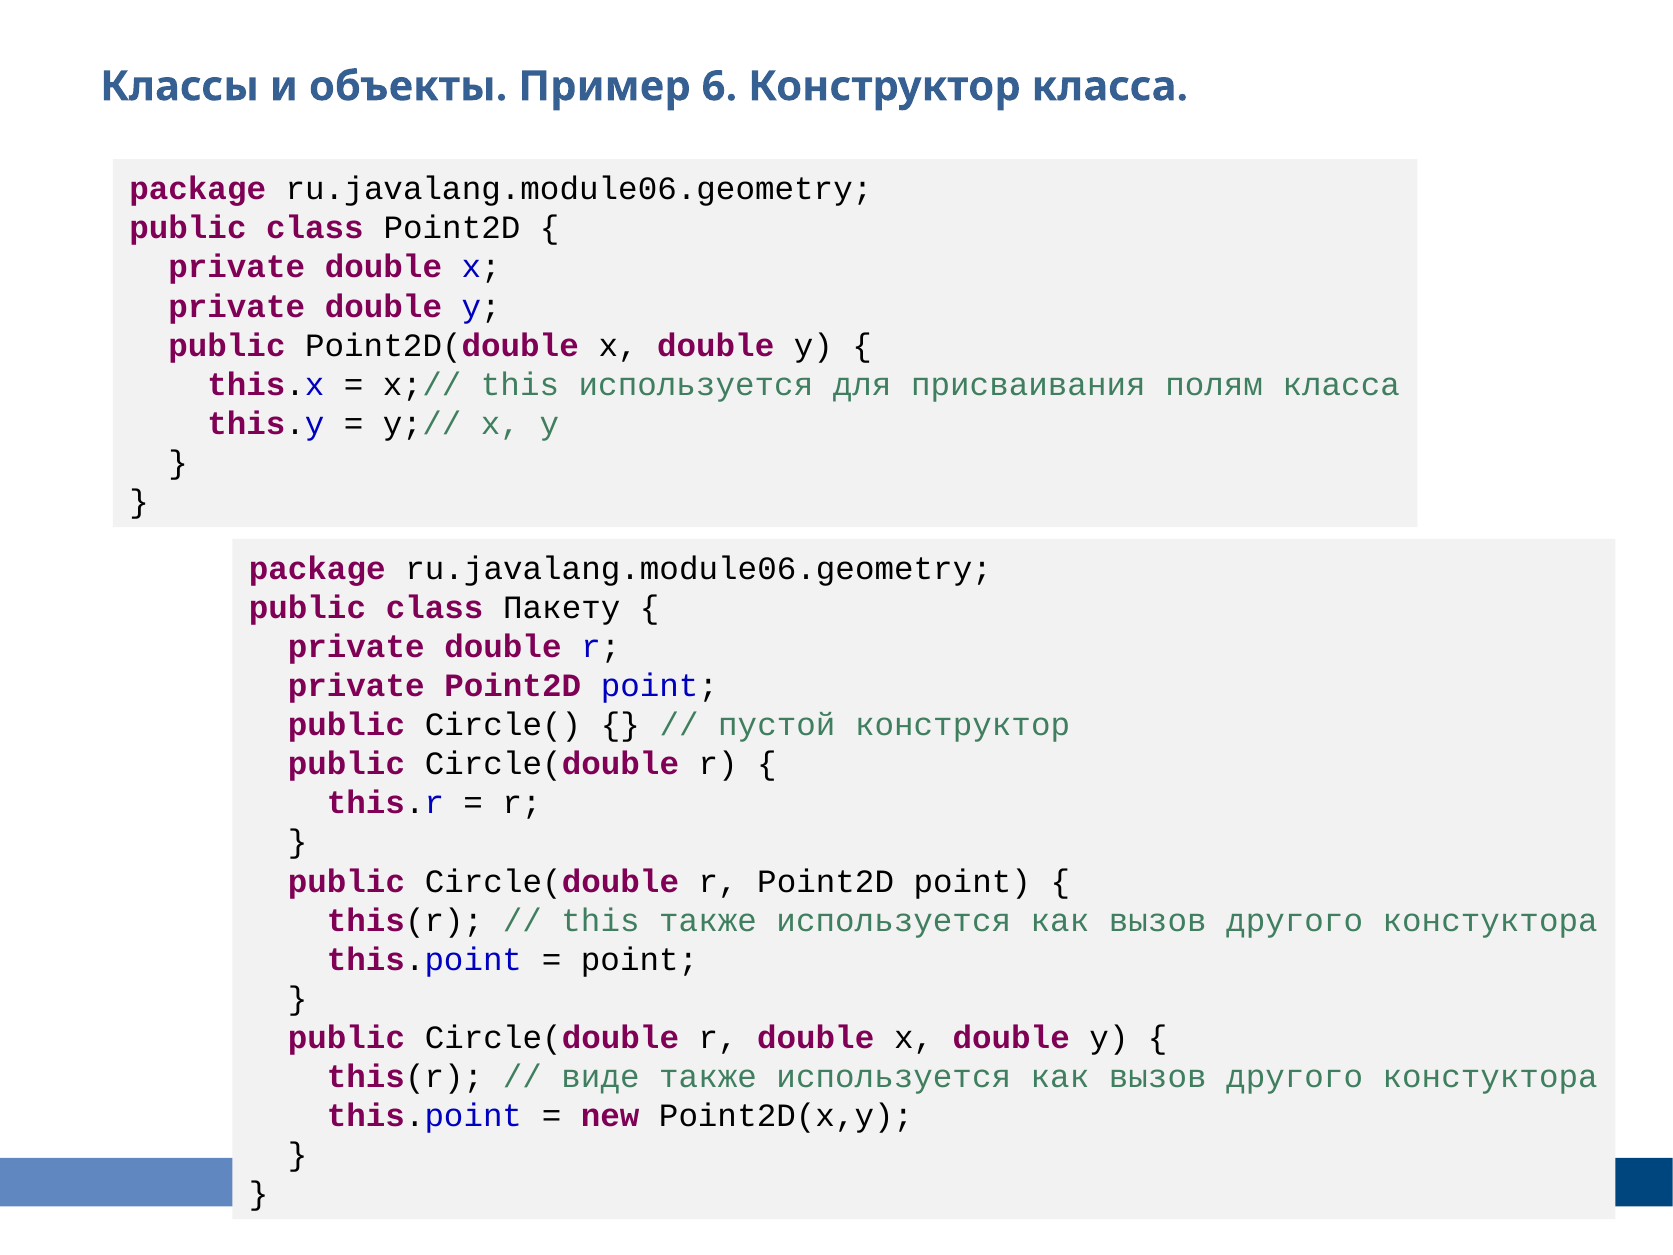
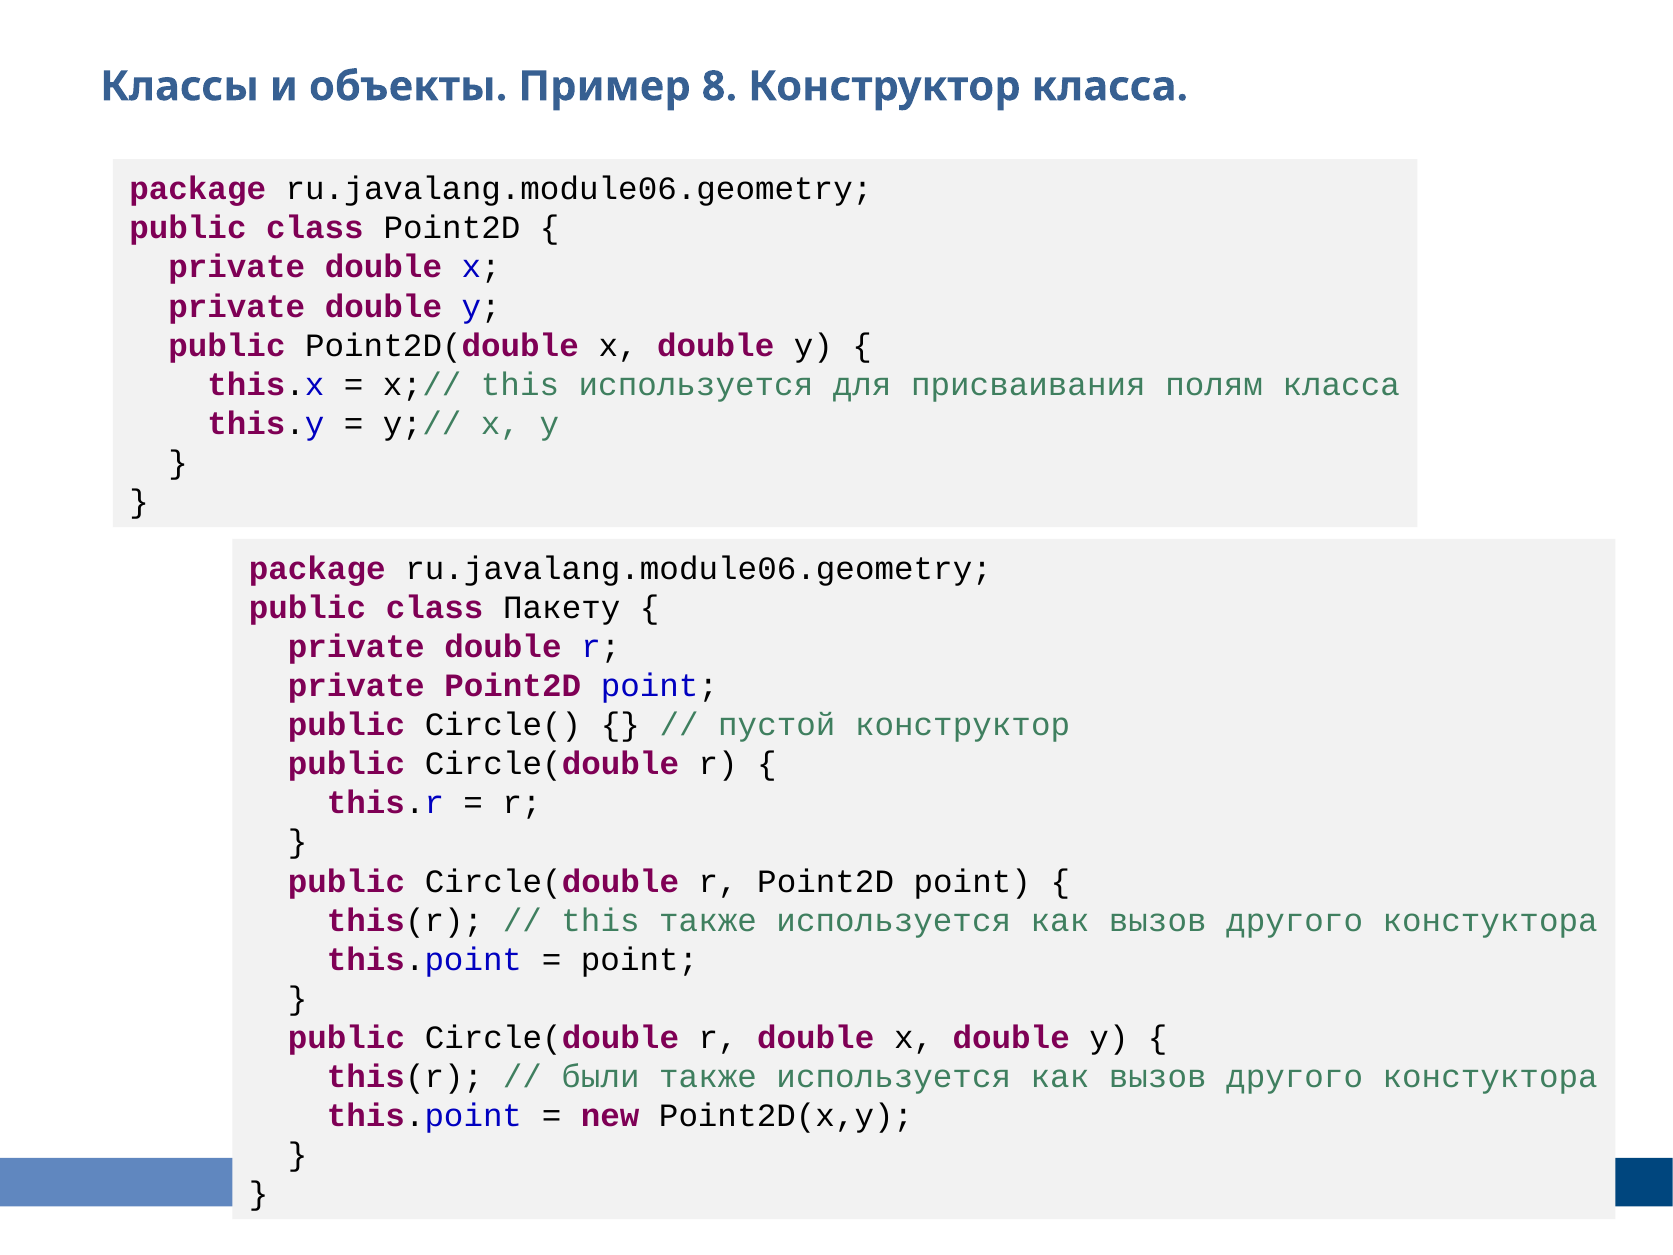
6: 6 -> 8
виде: виде -> были
